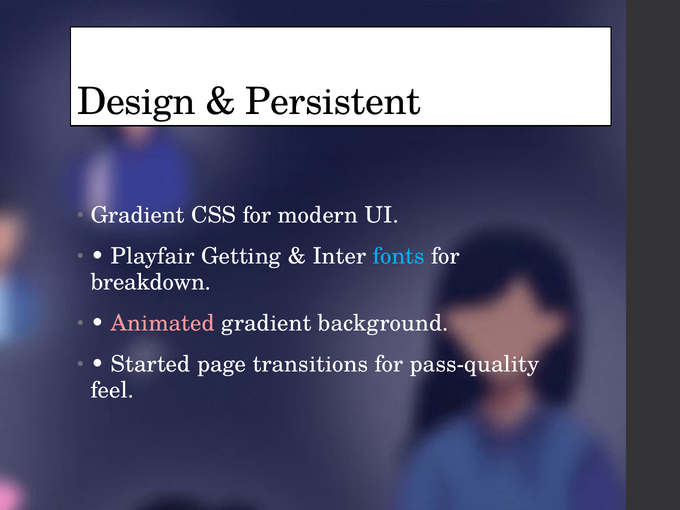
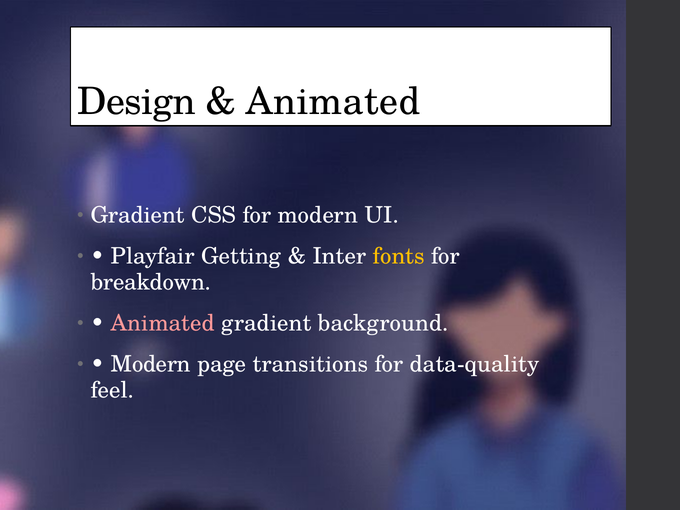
Persistent at (333, 102): Persistent -> Animated
fonts colour: light blue -> yellow
Started at (151, 364): Started -> Modern
pass-quality: pass-quality -> data-quality
